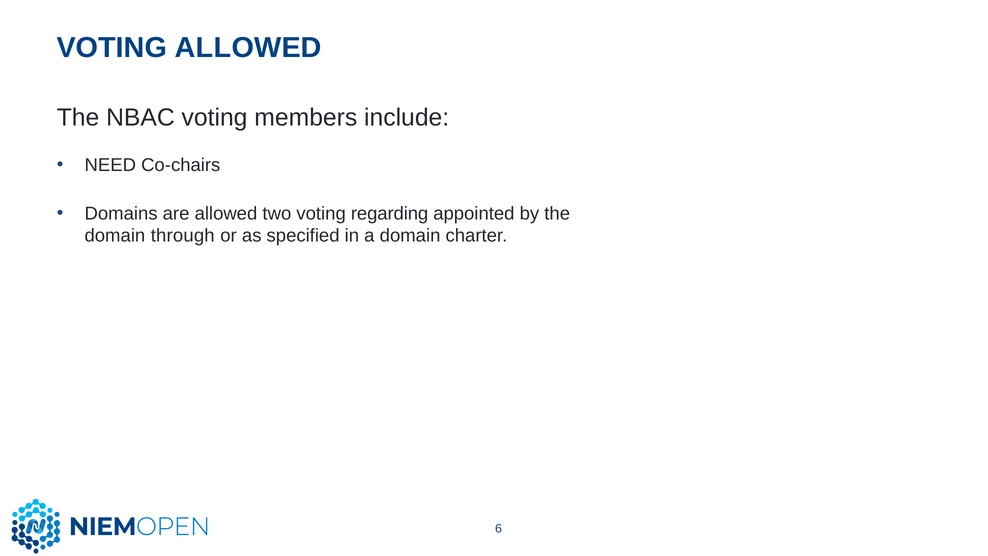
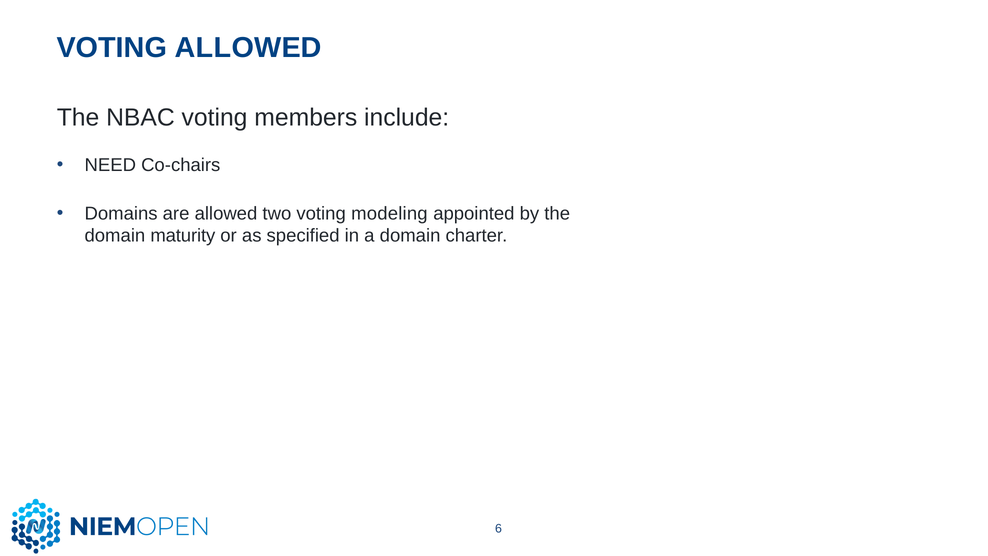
regarding: regarding -> modeling
through: through -> maturity
